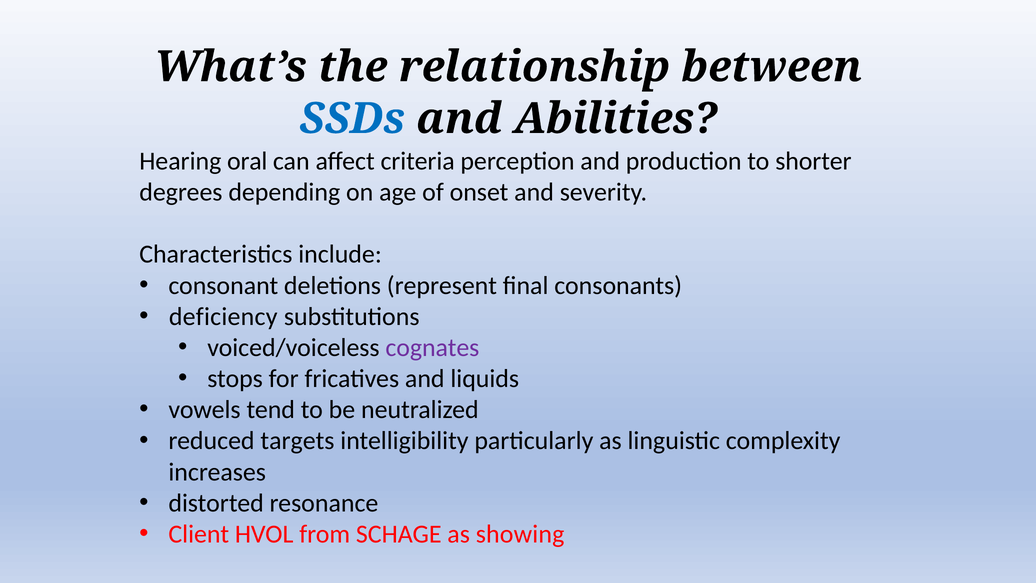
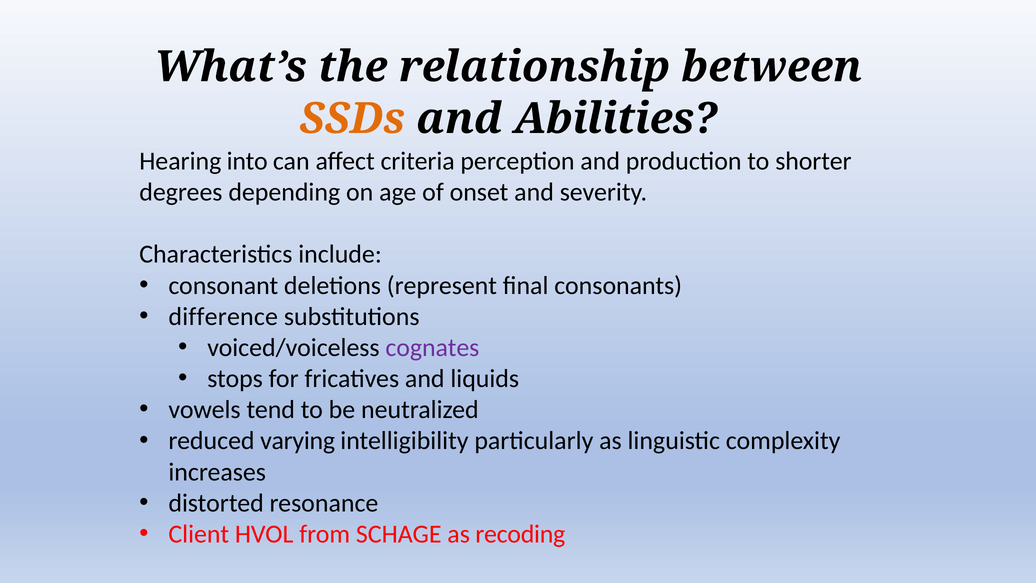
SSDs colour: blue -> orange
oral: oral -> into
deficiency: deficiency -> difference
targets: targets -> varying
showing: showing -> recoding
